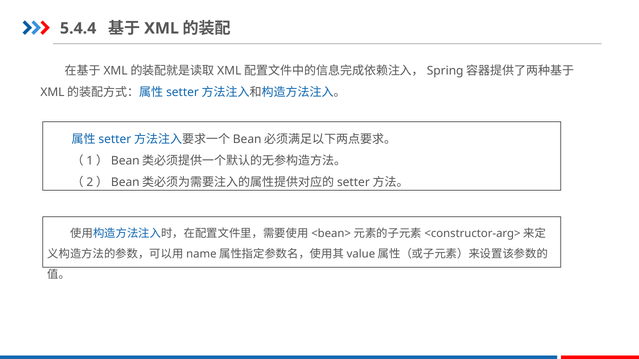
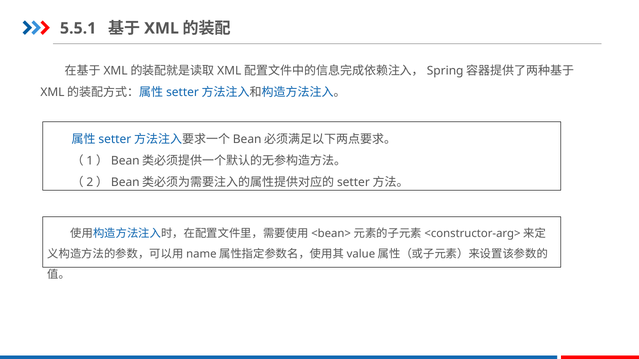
5.4.4: 5.4.4 -> 5.5.1
